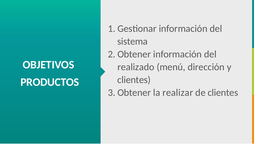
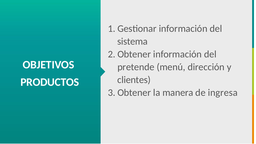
realizado: realizado -> pretende
realizar: realizar -> manera
de clientes: clientes -> ingresa
